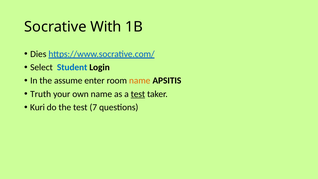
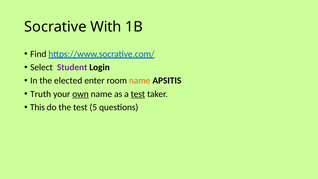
Dies: Dies -> Find
Student colour: blue -> purple
assume: assume -> elected
own underline: none -> present
Kuri: Kuri -> This
7: 7 -> 5
